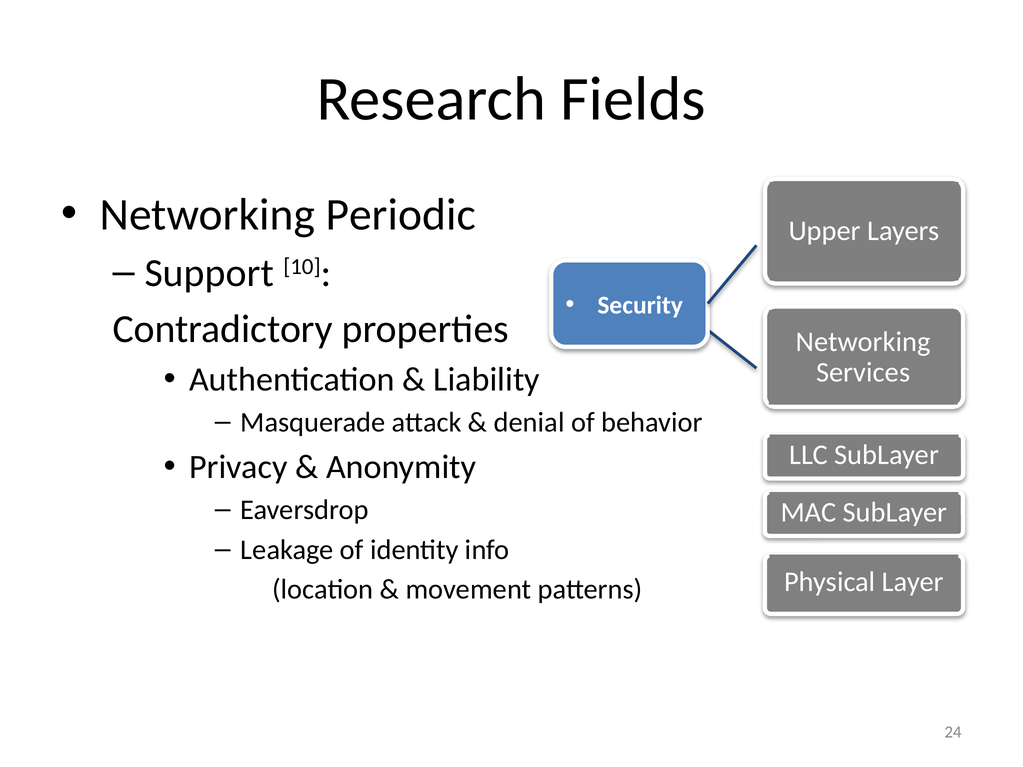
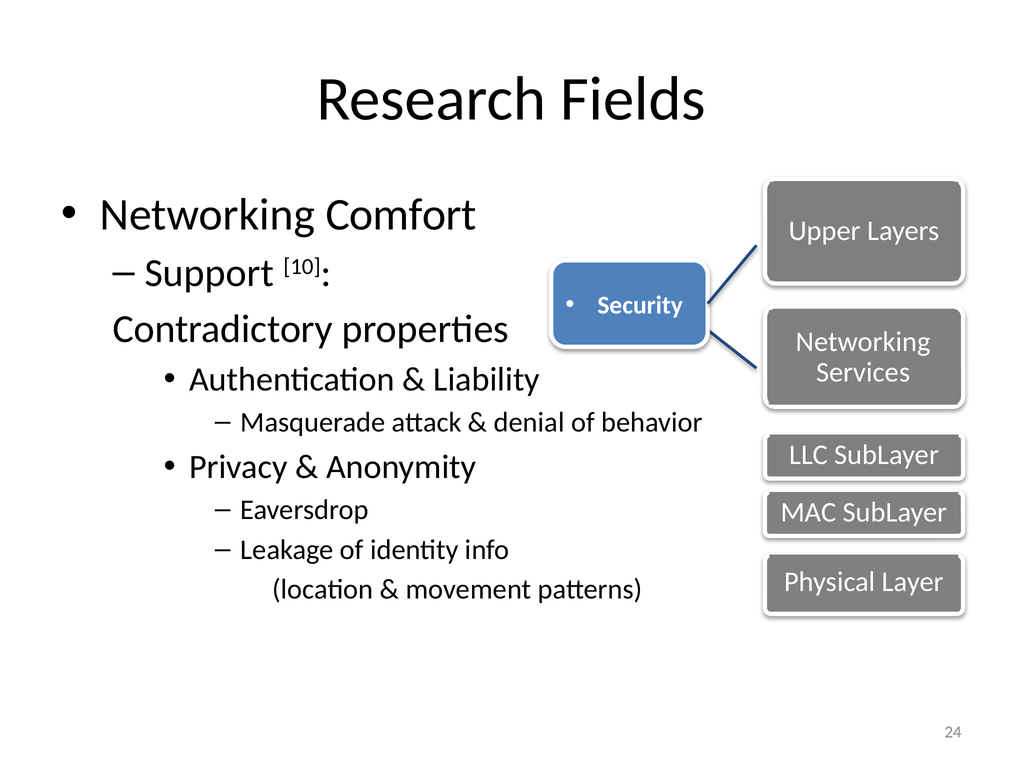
Periodic: Periodic -> Comfort
